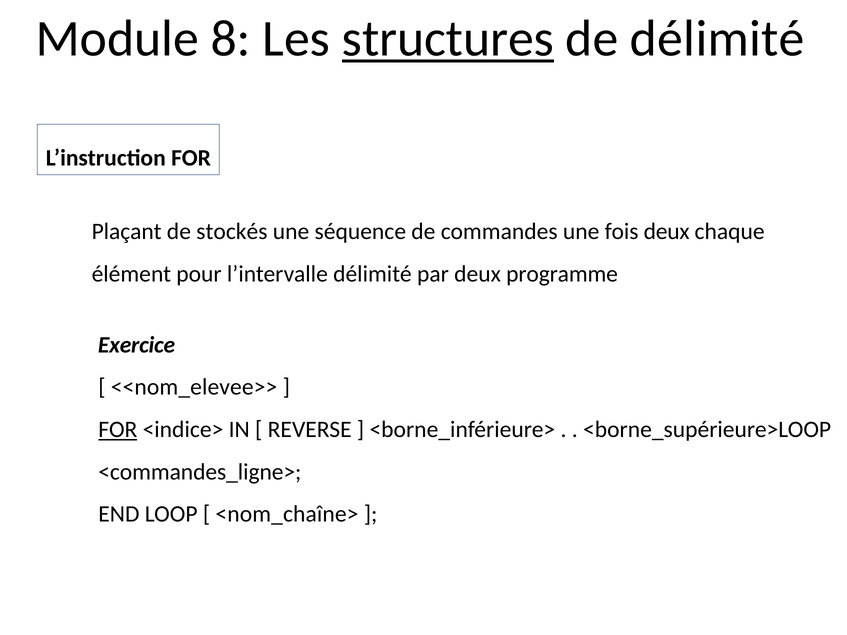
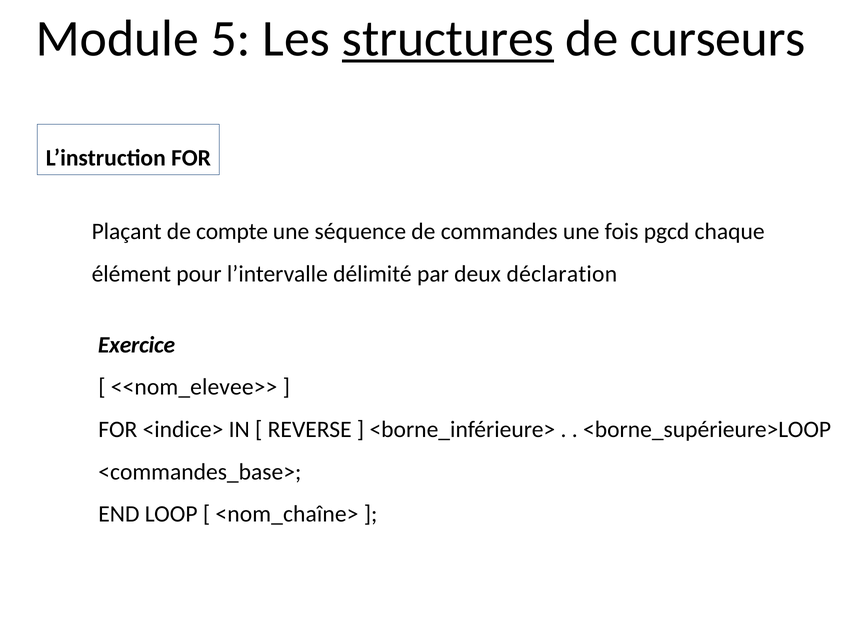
8: 8 -> 5
de délimité: délimité -> curseurs
stockés: stockés -> compte
fois deux: deux -> pgcd
programme: programme -> déclaration
FOR at (118, 430) underline: present -> none
<commandes_ligne>: <commandes_ligne> -> <commandes_base>
